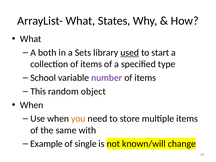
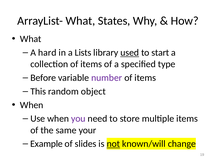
both: both -> hard
Sets: Sets -> Lists
School: School -> Before
you colour: orange -> purple
with: with -> your
single: single -> slides
not underline: none -> present
